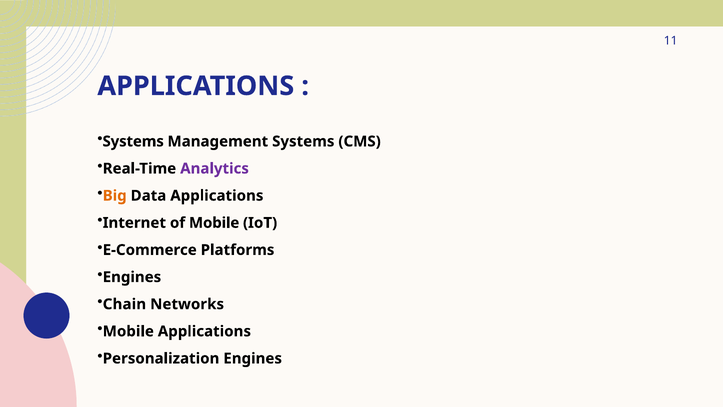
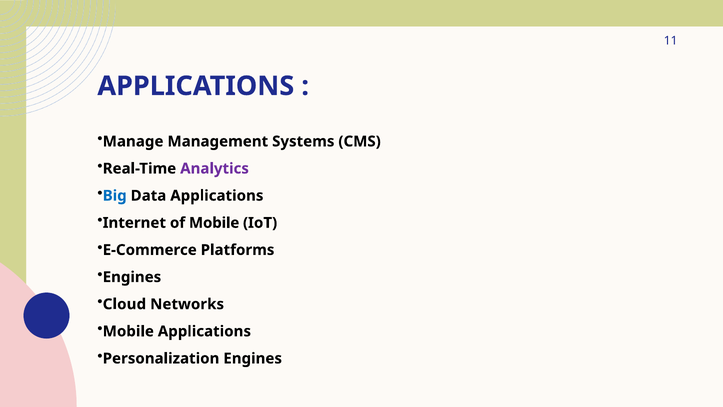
Systems at (133, 141): Systems -> Manage
Big colour: orange -> blue
Chain: Chain -> Cloud
